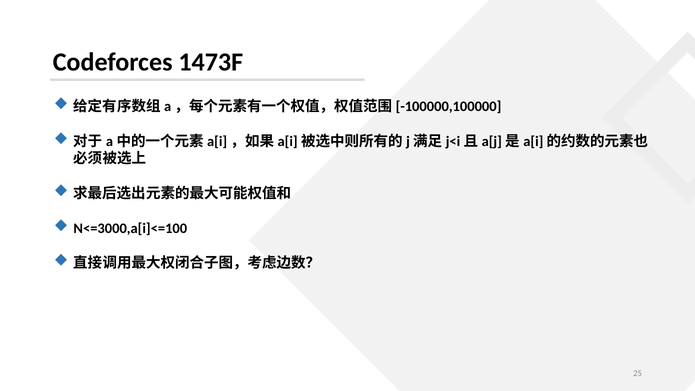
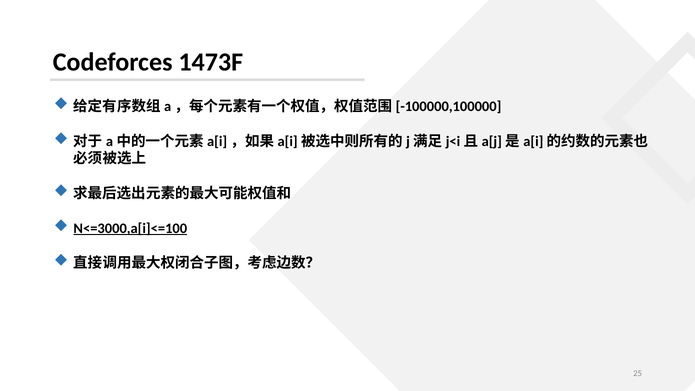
N<=3000,a[i]<=100 underline: none -> present
